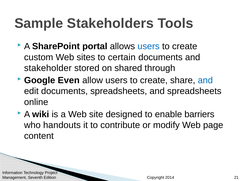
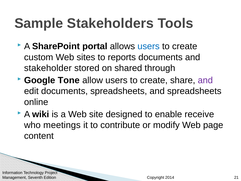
certain: certain -> reports
Even: Even -> Tone
and at (205, 80) colour: blue -> purple
barriers: barriers -> receive
handouts: handouts -> meetings
